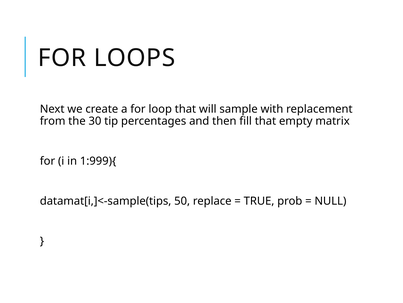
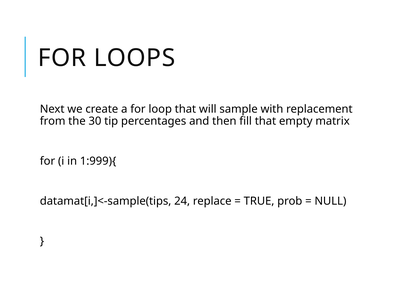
50: 50 -> 24
